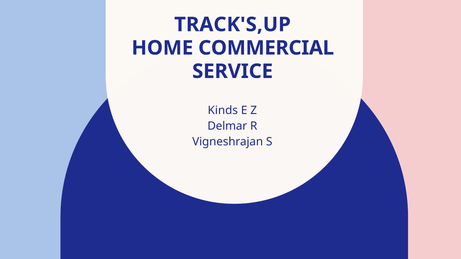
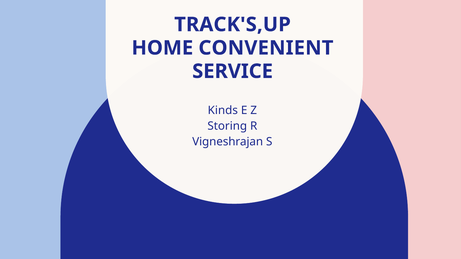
COMMERCIAL: COMMERCIAL -> CONVENIENT
Delmar: Delmar -> Storing
